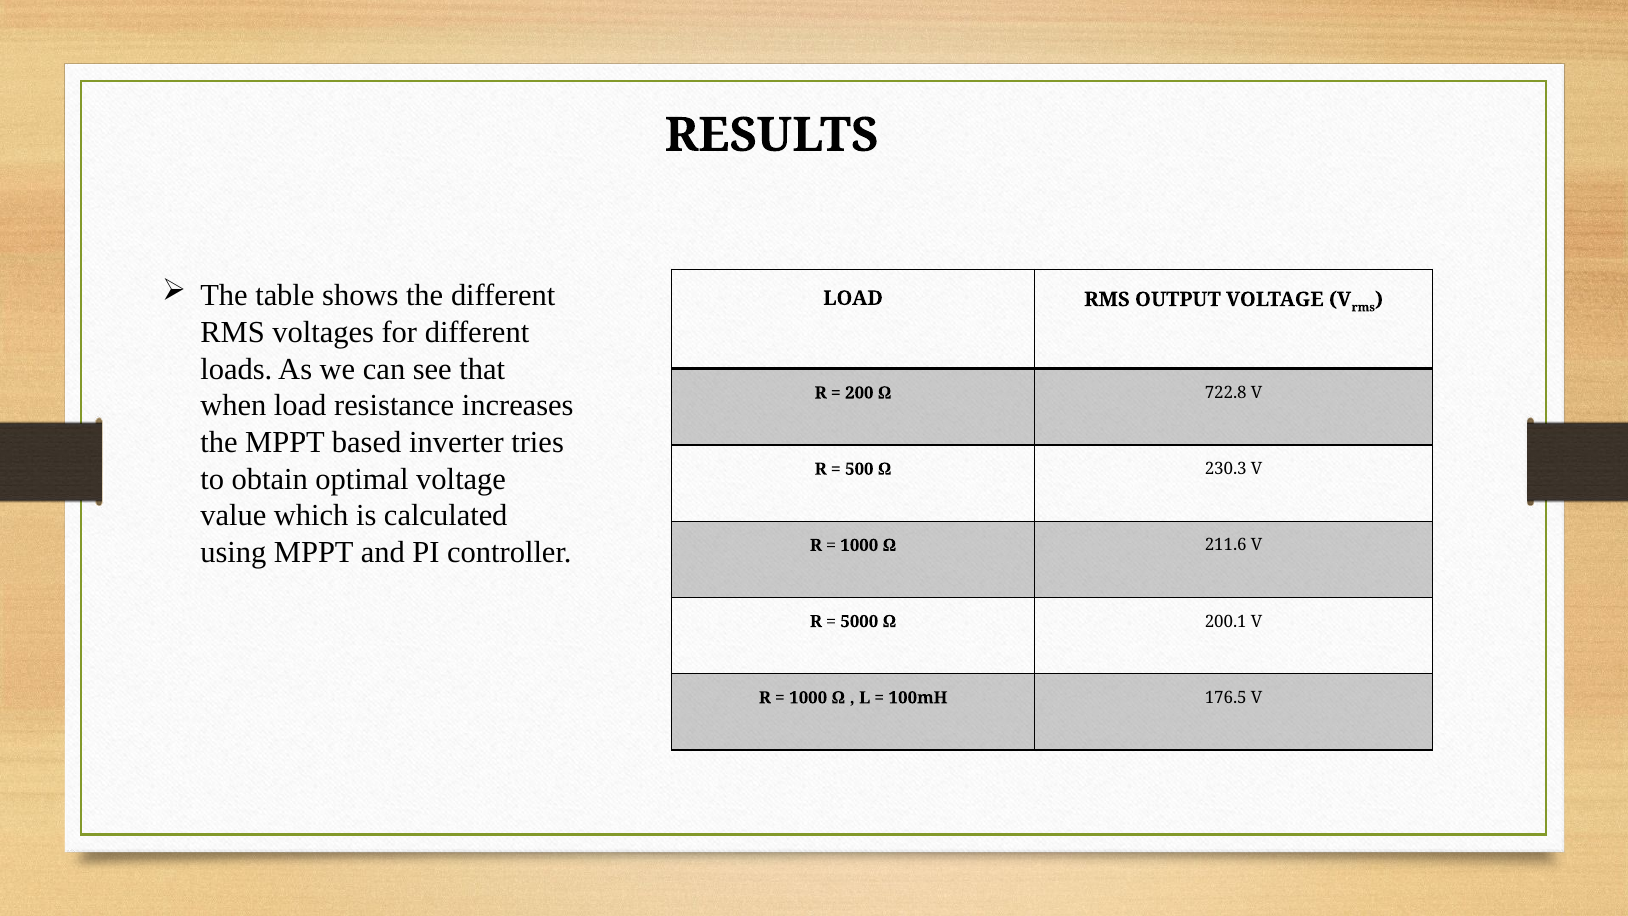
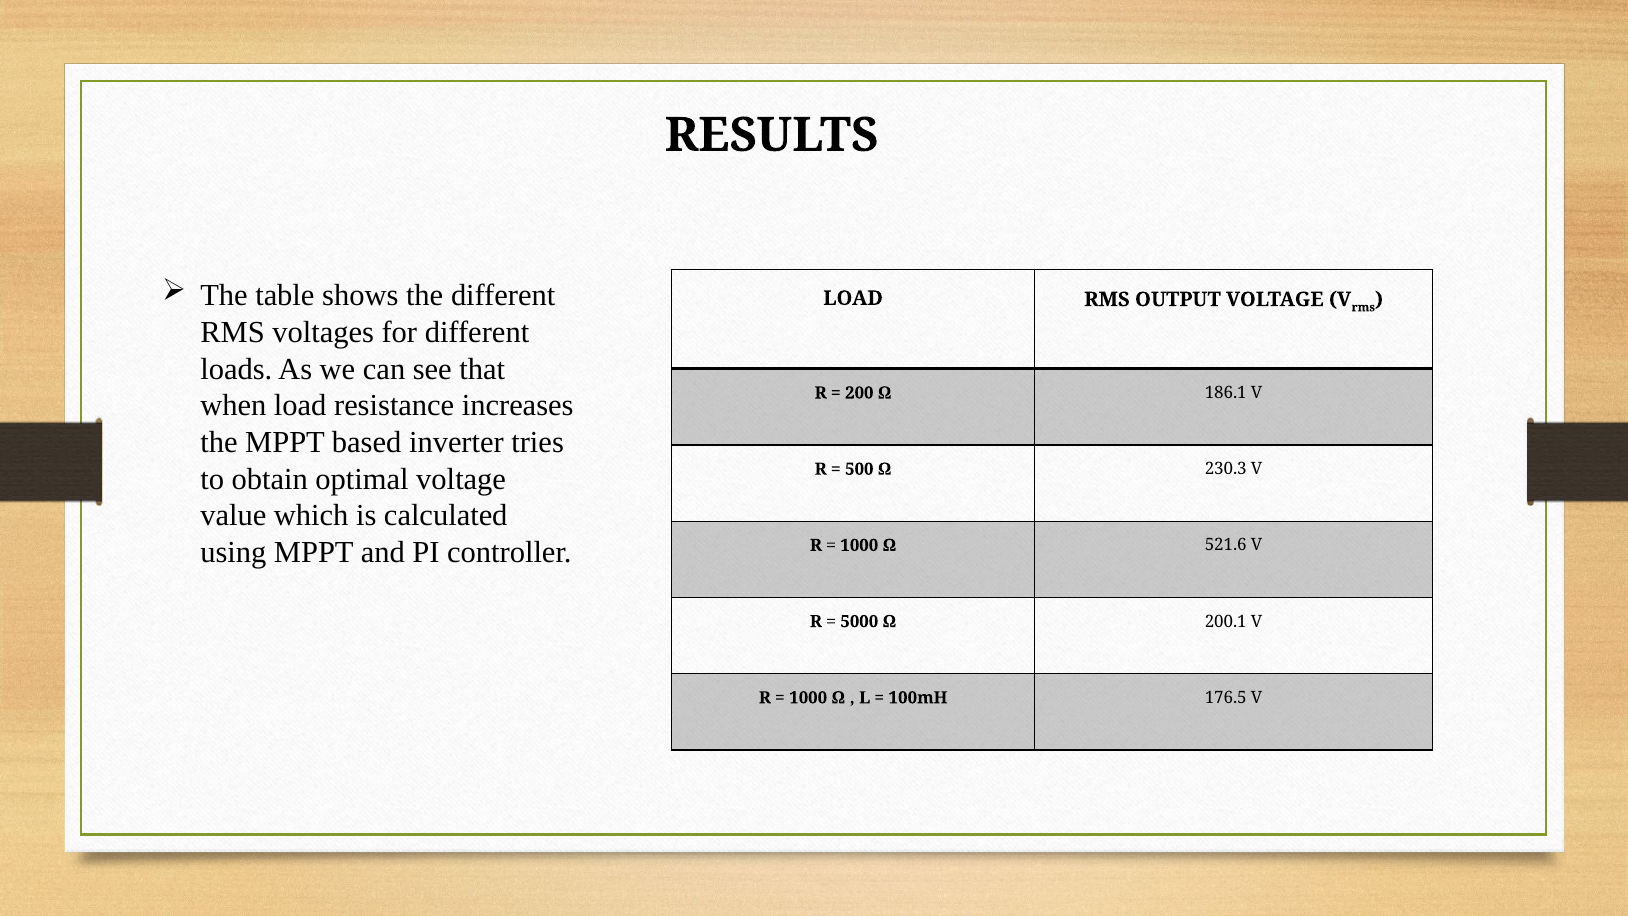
722.8: 722.8 -> 186.1
211.6: 211.6 -> 521.6
